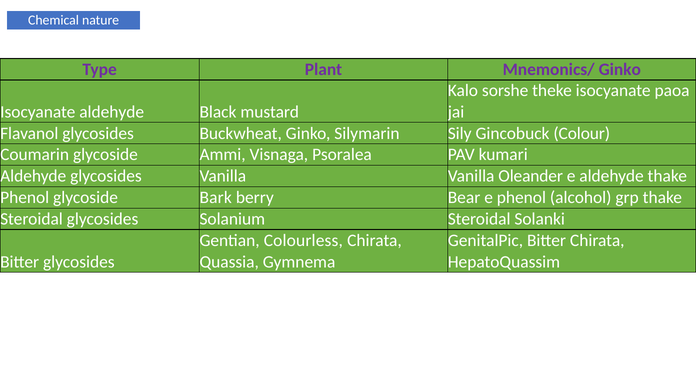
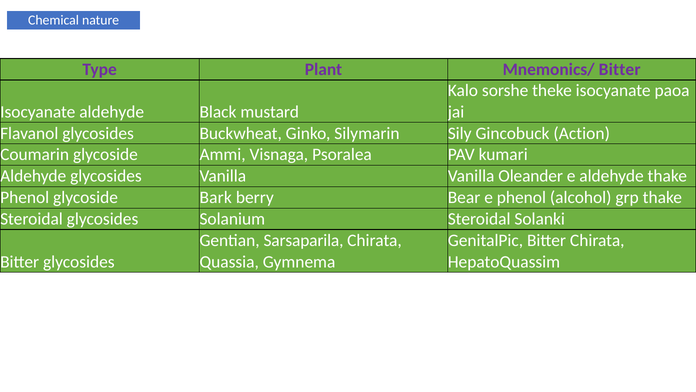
Mnemonics/ Ginko: Ginko -> Bitter
Colour: Colour -> Action
Colourless: Colourless -> Sarsaparila
